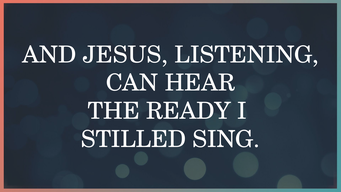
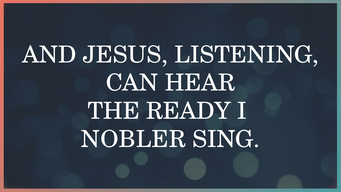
STILLED: STILLED -> NOBLER
